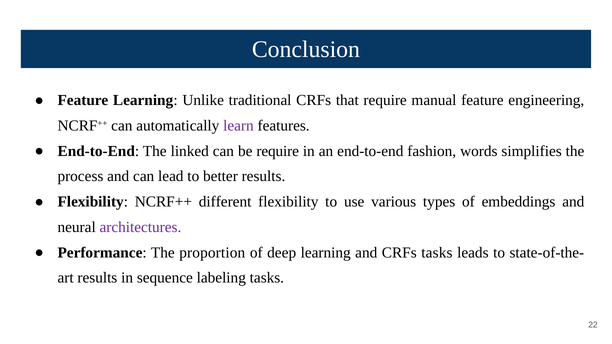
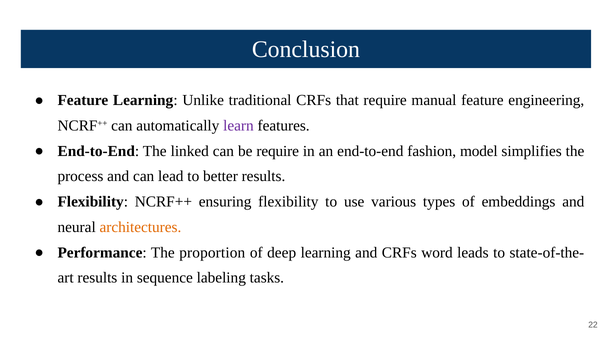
words: words -> model
different: different -> ensuring
architectures colour: purple -> orange
CRFs tasks: tasks -> word
